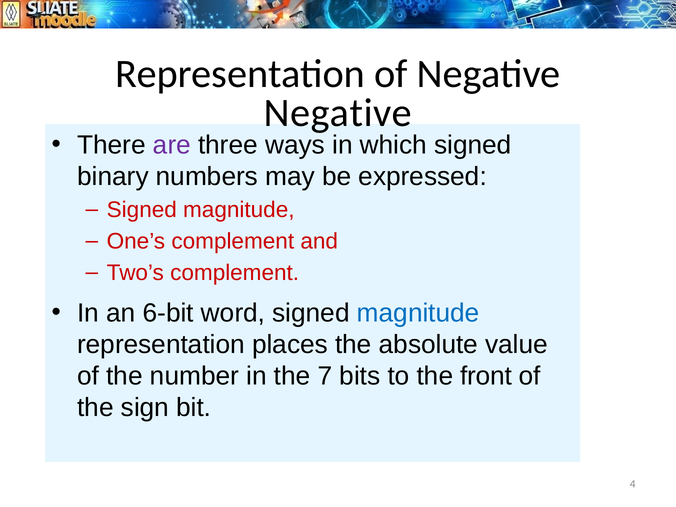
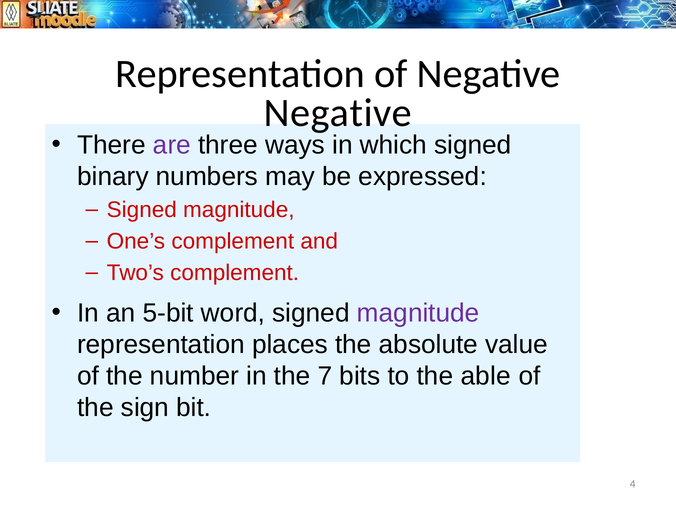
6-bit: 6-bit -> 5-bit
magnitude at (418, 313) colour: blue -> purple
front: front -> able
